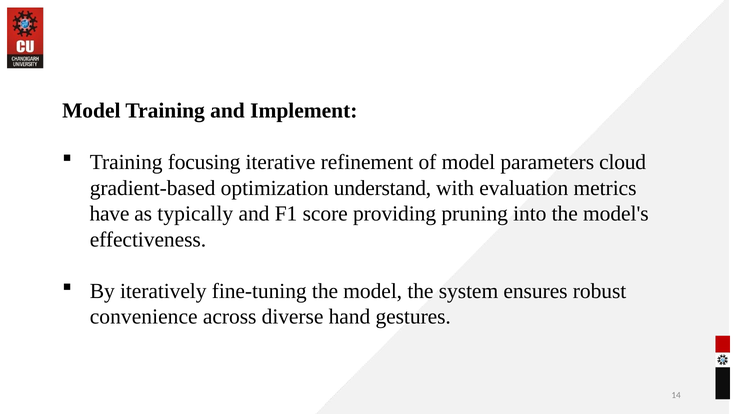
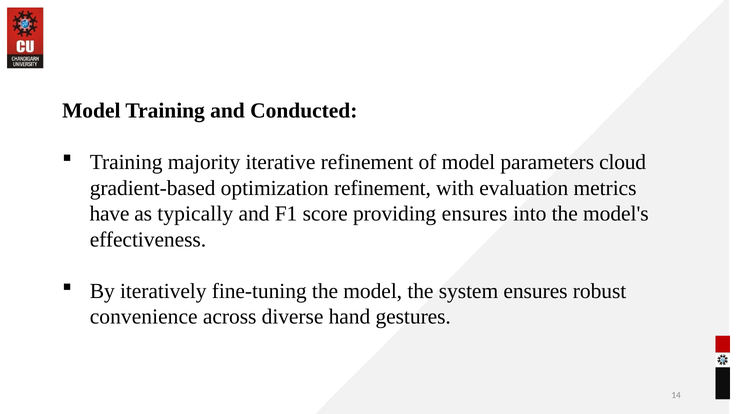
Implement: Implement -> Conducted
focusing: focusing -> majority
optimization understand: understand -> refinement
providing pruning: pruning -> ensures
